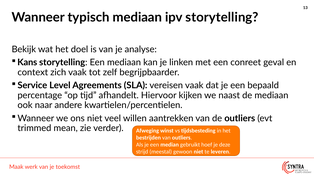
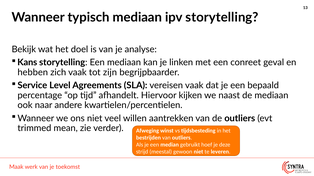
context: context -> hebben
zelf: zelf -> zijn
